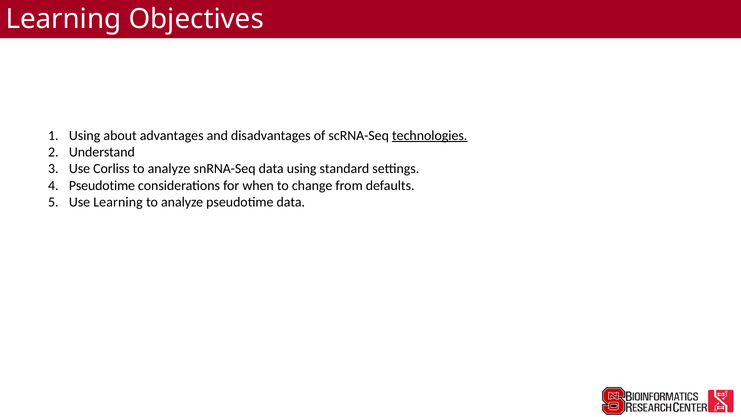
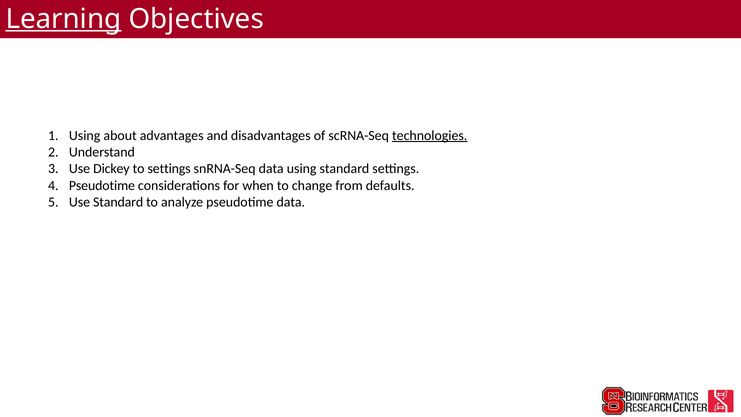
Learning at (63, 19) underline: none -> present
Corliss: Corliss -> Dickey
analyze at (169, 169): analyze -> settings
Use Learning: Learning -> Standard
